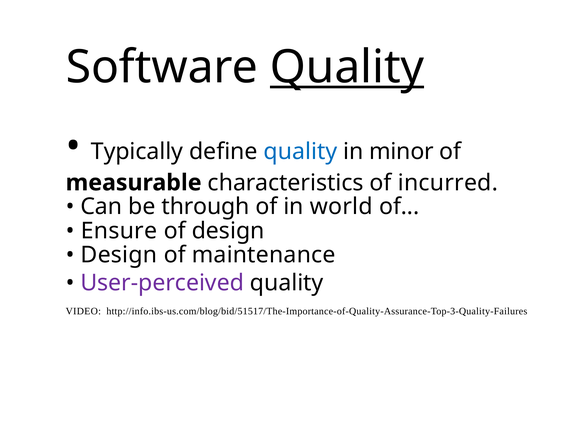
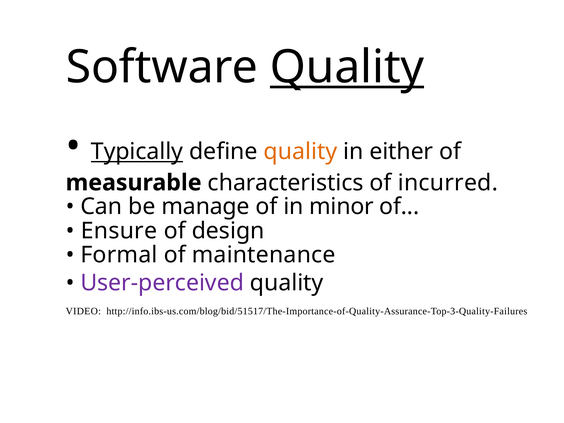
Typically underline: none -> present
quality at (300, 152) colour: blue -> orange
minor: minor -> either
through: through -> manage
world: world -> minor
Design at (119, 255): Design -> Formal
